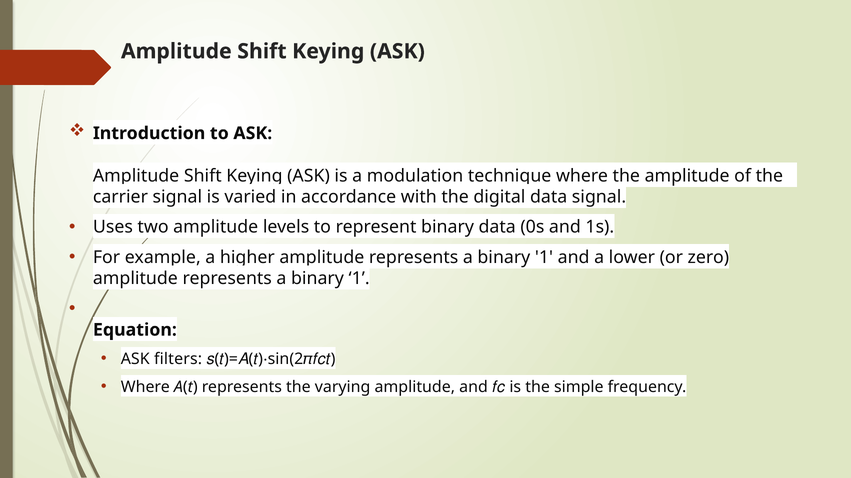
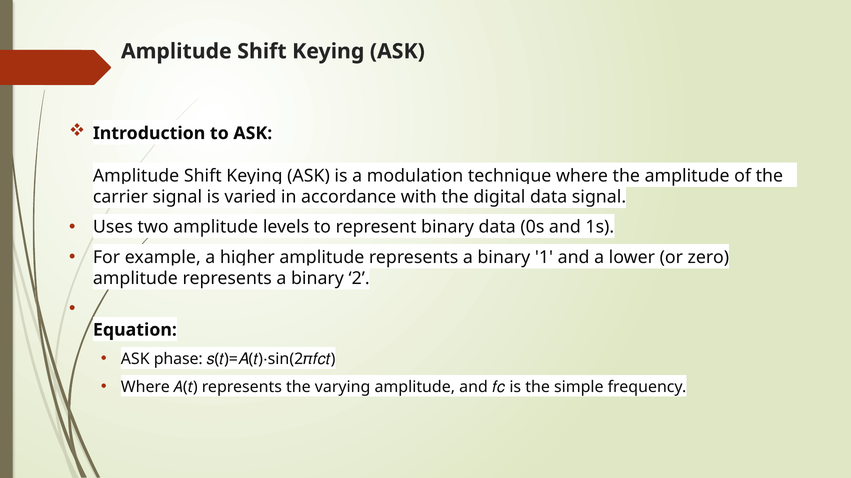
1 at (359, 279): 1 -> 2
filters: filters -> phase
